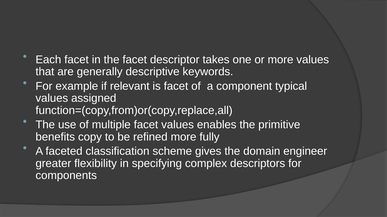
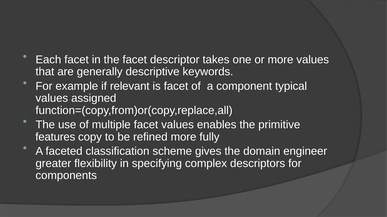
benefits: benefits -> features
